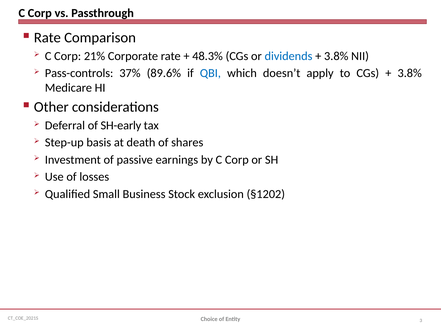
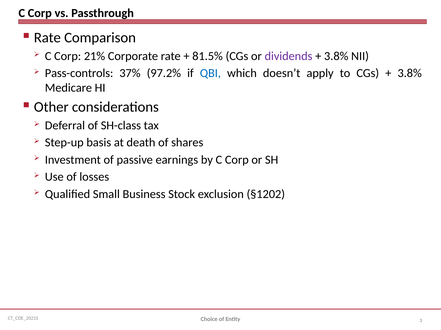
48.3%: 48.3% -> 81.5%
dividends colour: blue -> purple
89.6%: 89.6% -> 97.2%
SH-early: SH-early -> SH-class
